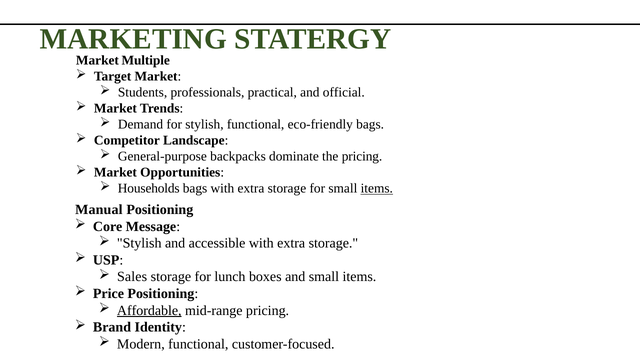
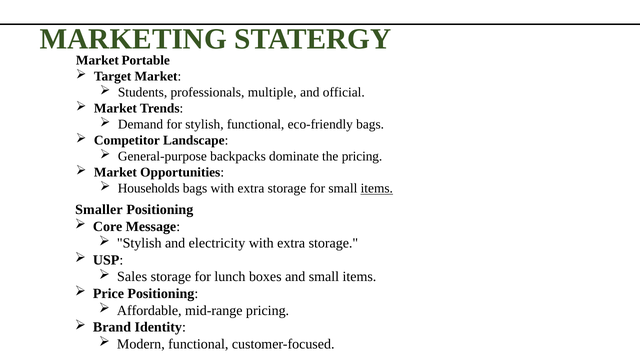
Multiple: Multiple -> Portable
practical: practical -> multiple
Manual: Manual -> Smaller
accessible: accessible -> electricity
Affordable underline: present -> none
